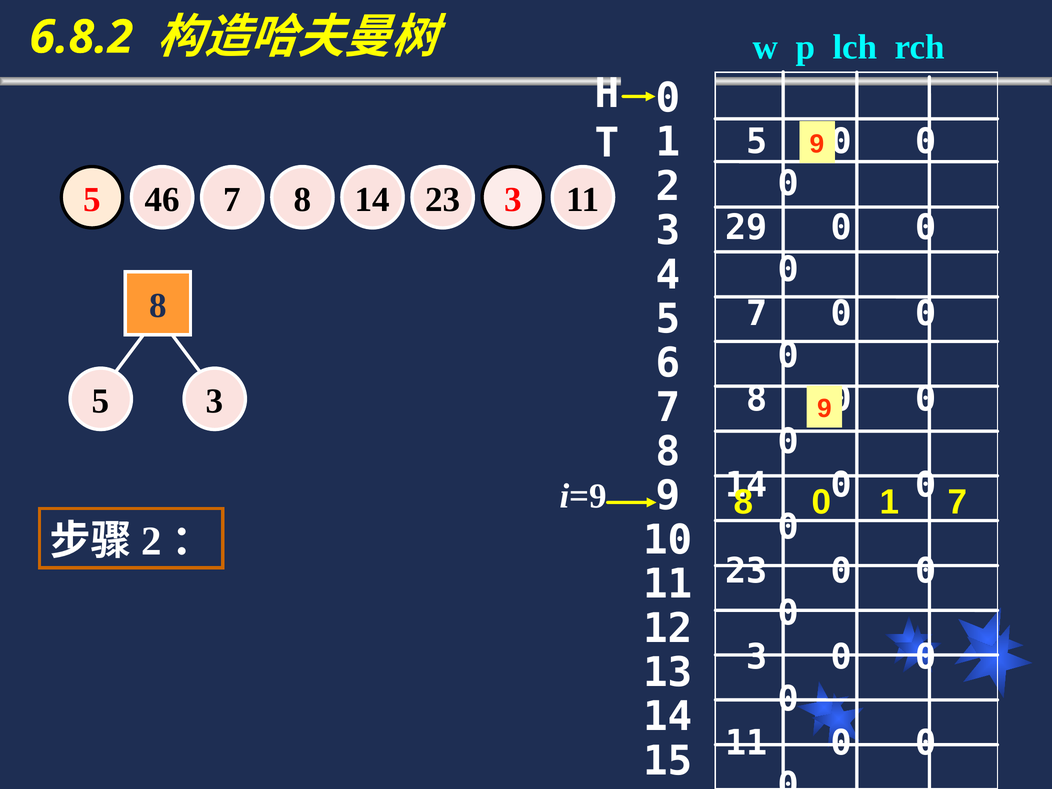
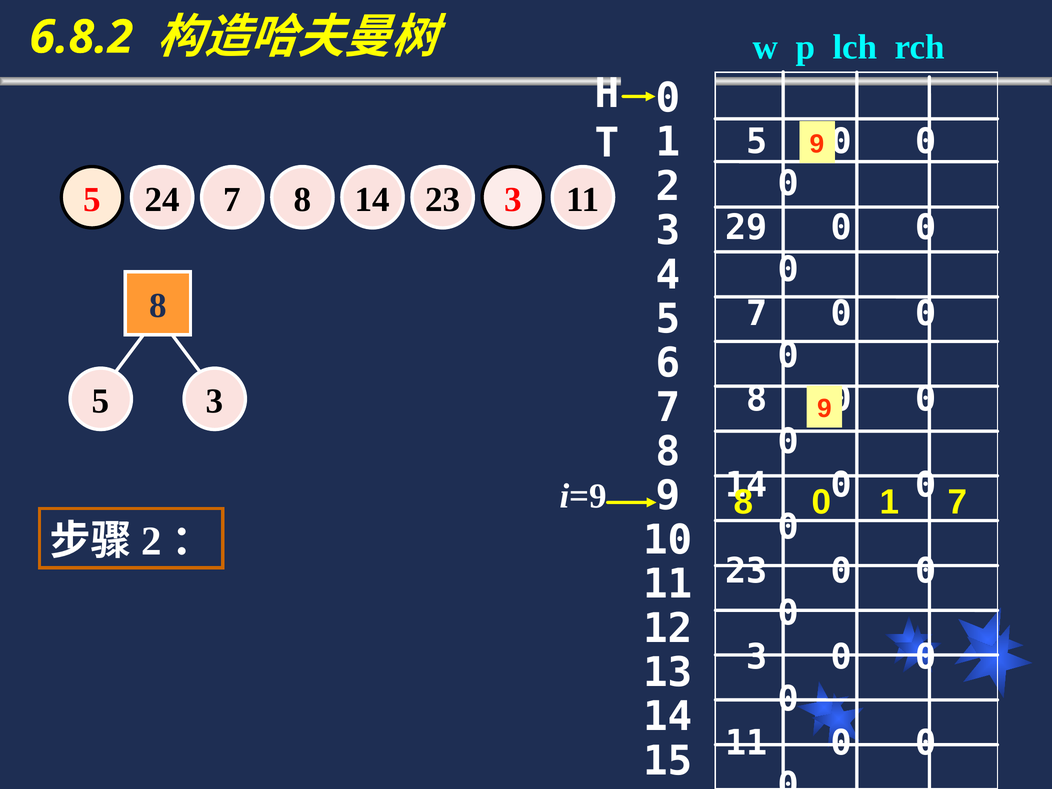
46: 46 -> 24
